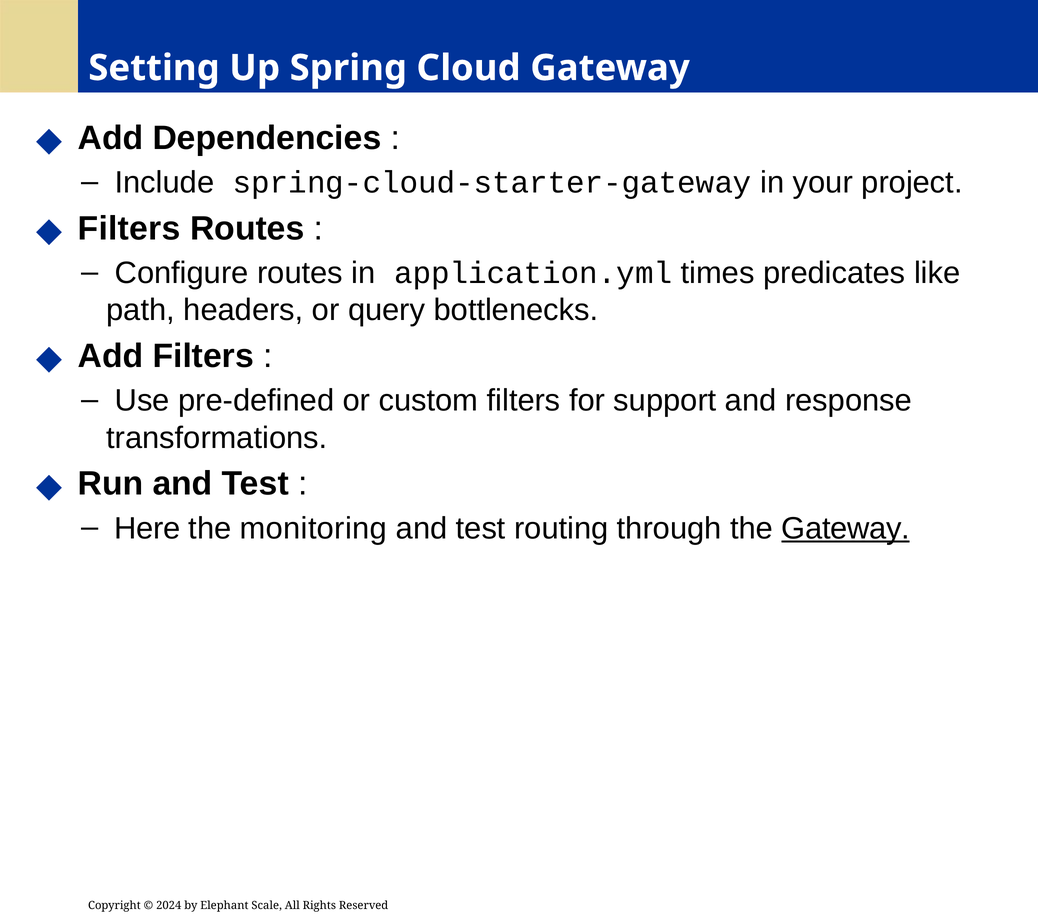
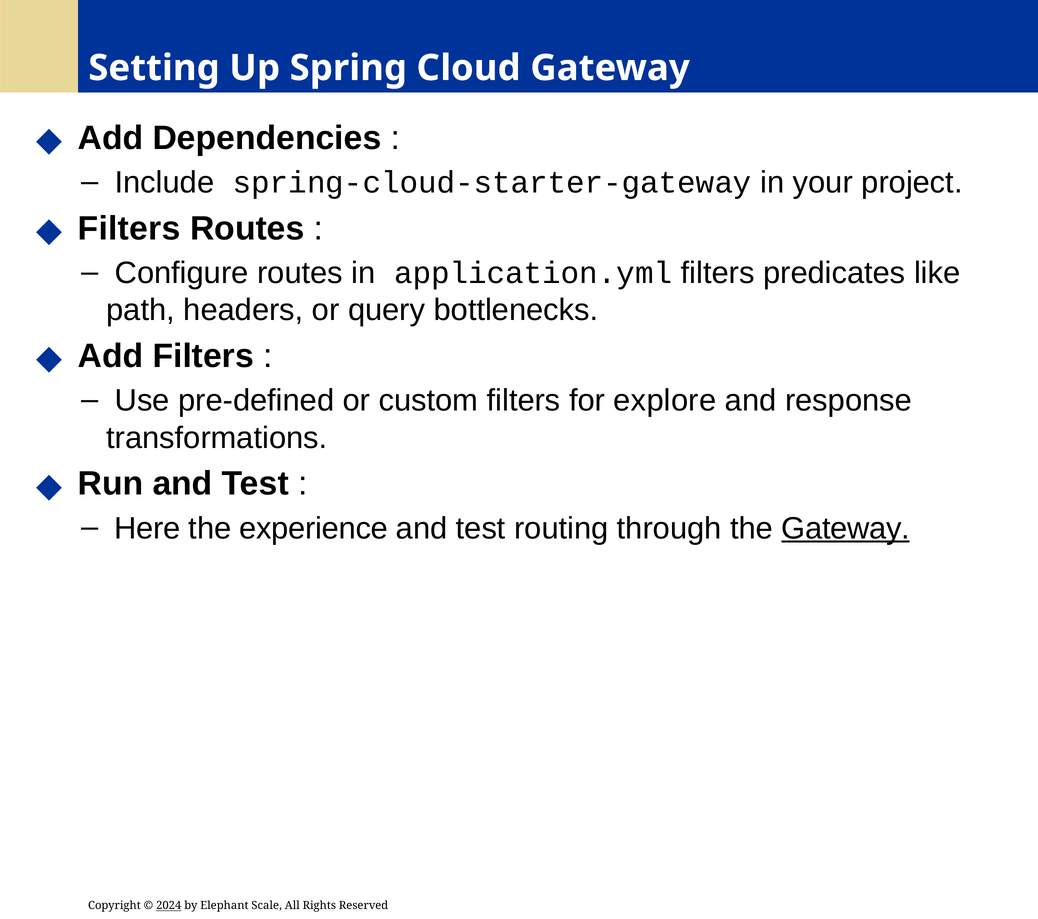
application.yml times: times -> filters
support: support -> explore
monitoring: monitoring -> experience
2024 underline: none -> present
